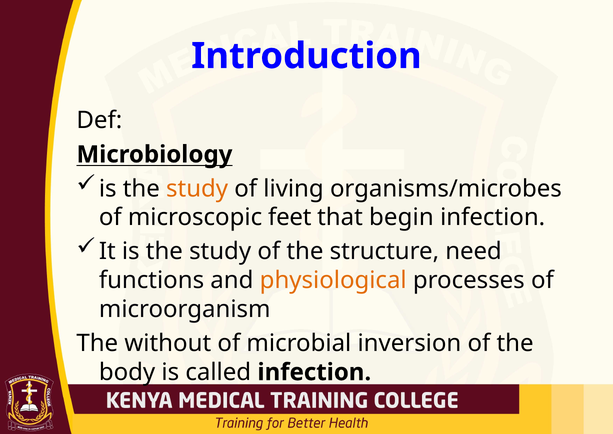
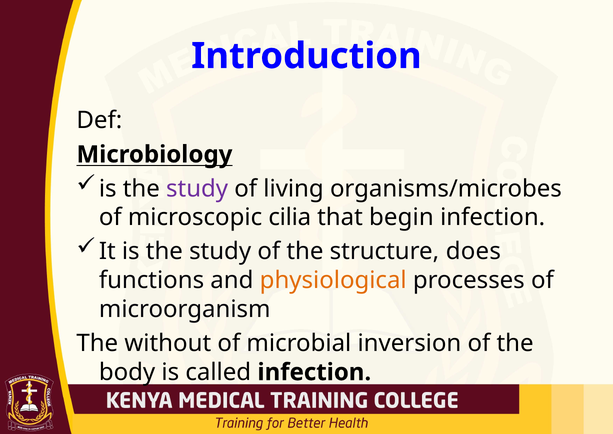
study at (197, 188) colour: orange -> purple
feet: feet -> cilia
need: need -> does
